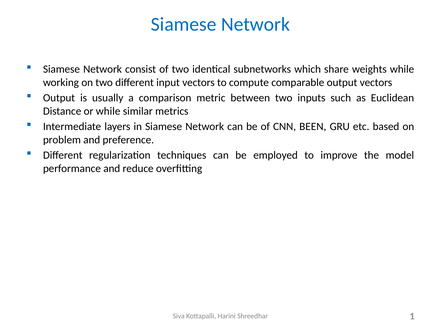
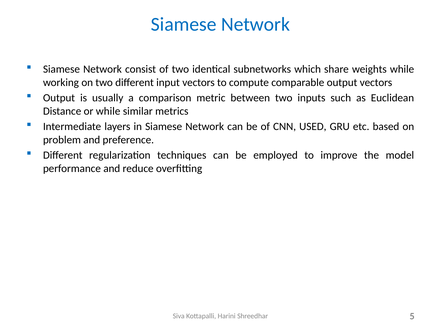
BEEN: BEEN -> USED
1: 1 -> 5
